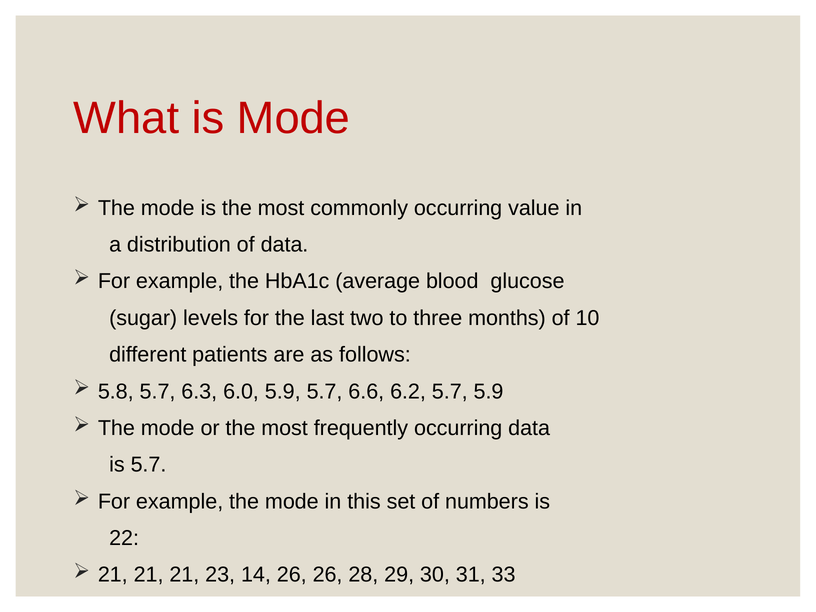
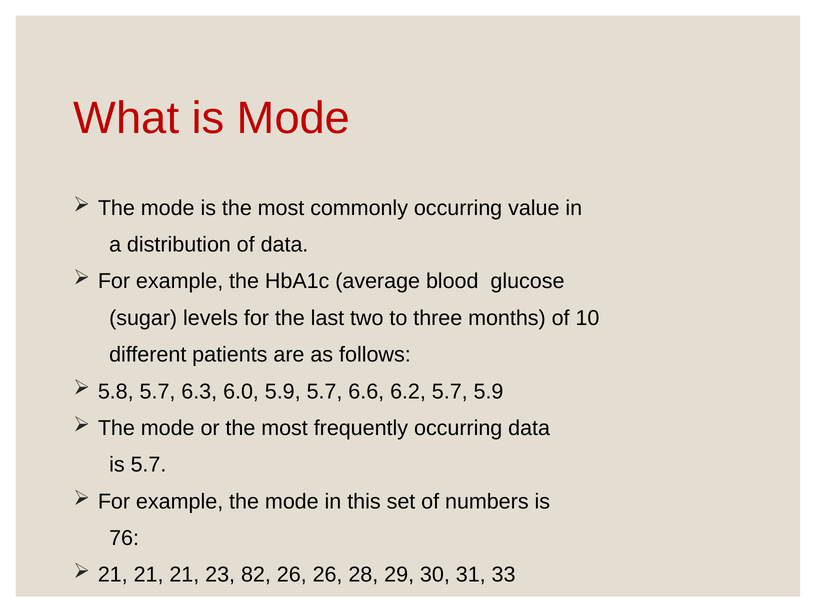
22: 22 -> 76
14: 14 -> 82
